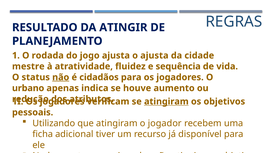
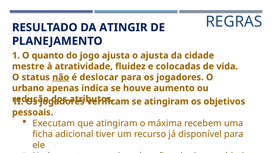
rodada: rodada -> quanto
sequência: sequência -> colocadas
cidadãos: cidadãos -> deslocar
atingiram at (166, 101) underline: present -> none
Utilizando: Utilizando -> Executam
atingiram o jogador: jogador -> máxima
